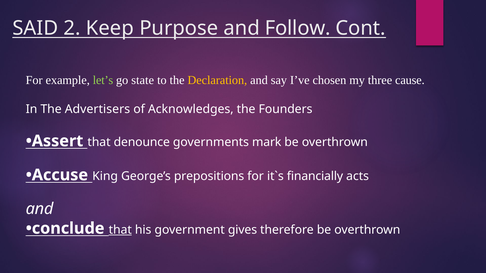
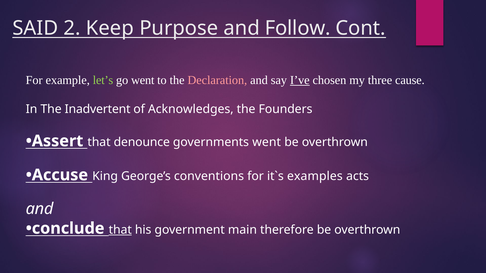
go state: state -> went
Declaration colour: yellow -> pink
I’ve underline: none -> present
Advertisers: Advertisers -> Inadvertent
governments mark: mark -> went
prepositions: prepositions -> conventions
financially: financially -> examples
gives: gives -> main
